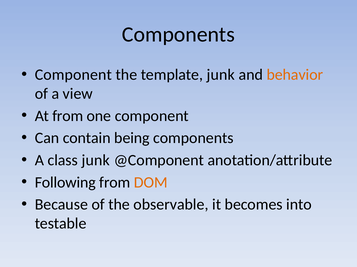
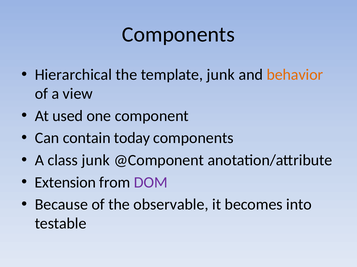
Component at (73, 75): Component -> Hierarchical
At from: from -> used
being: being -> today
Following: Following -> Extension
DOM colour: orange -> purple
